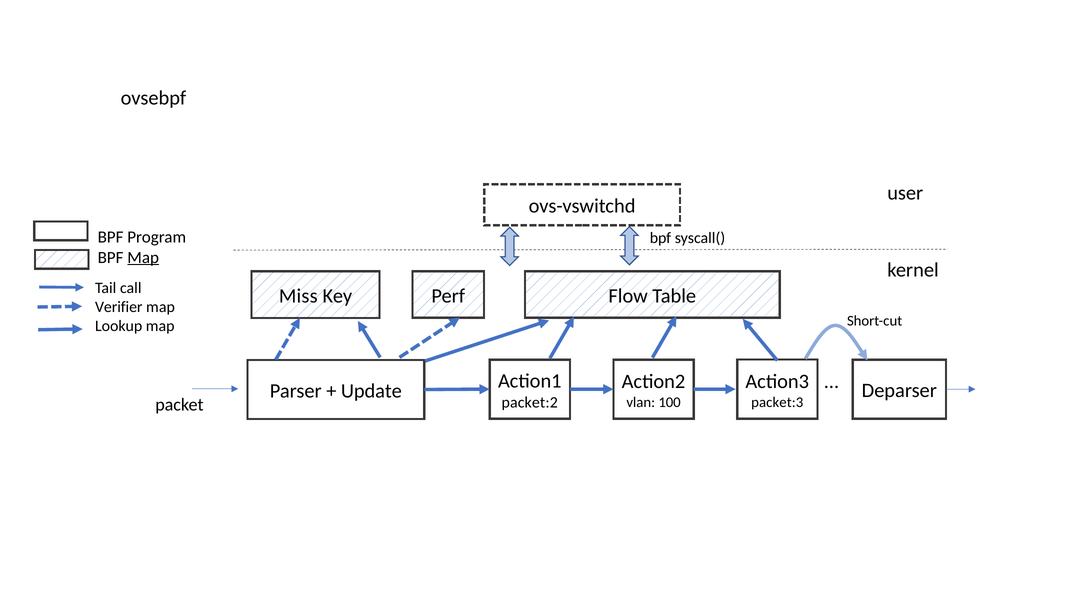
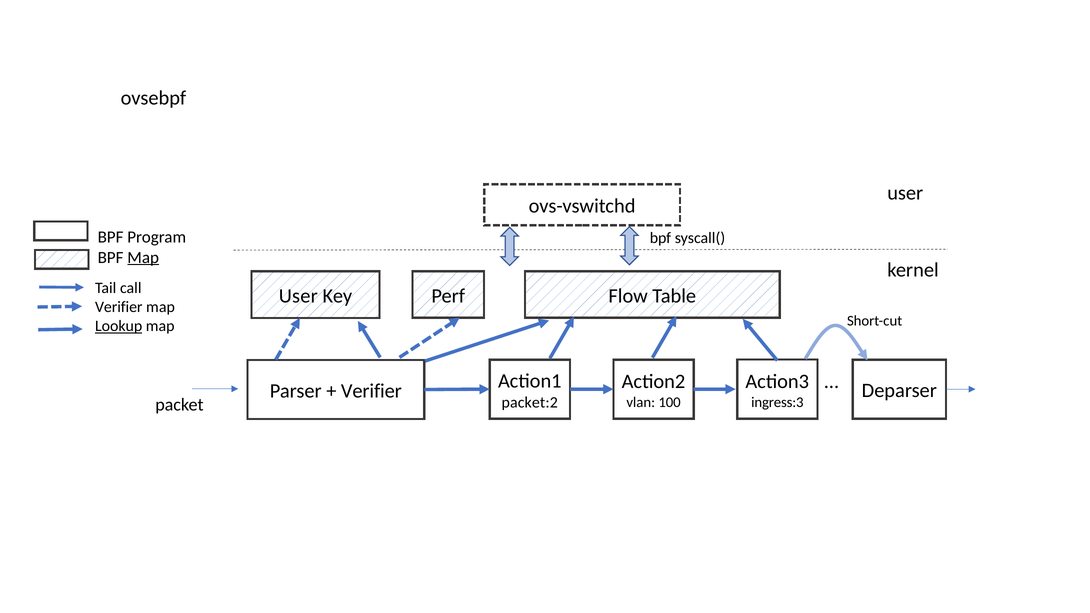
Miss at (298, 296): Miss -> User
Lookup underline: none -> present
Update at (371, 391): Update -> Verifier
packet:3: packet:3 -> ingress:3
